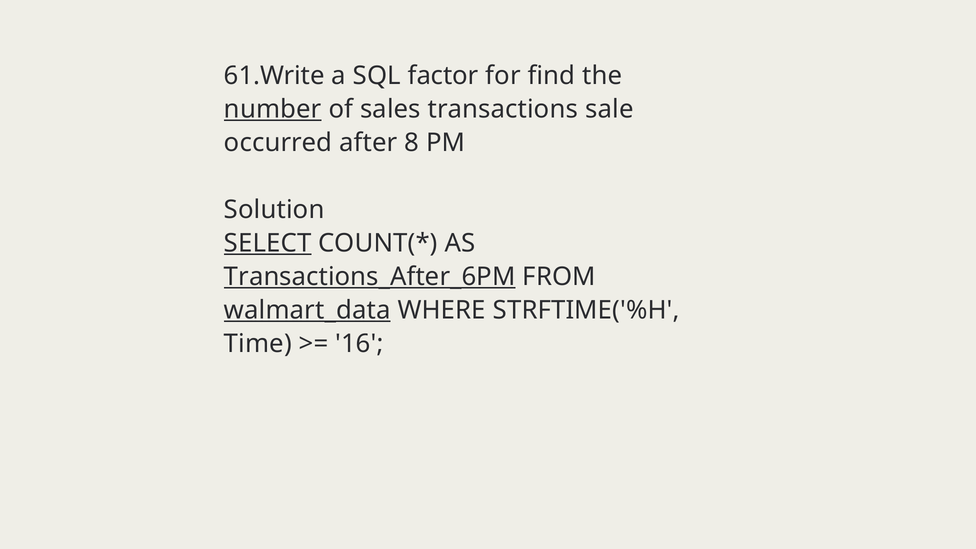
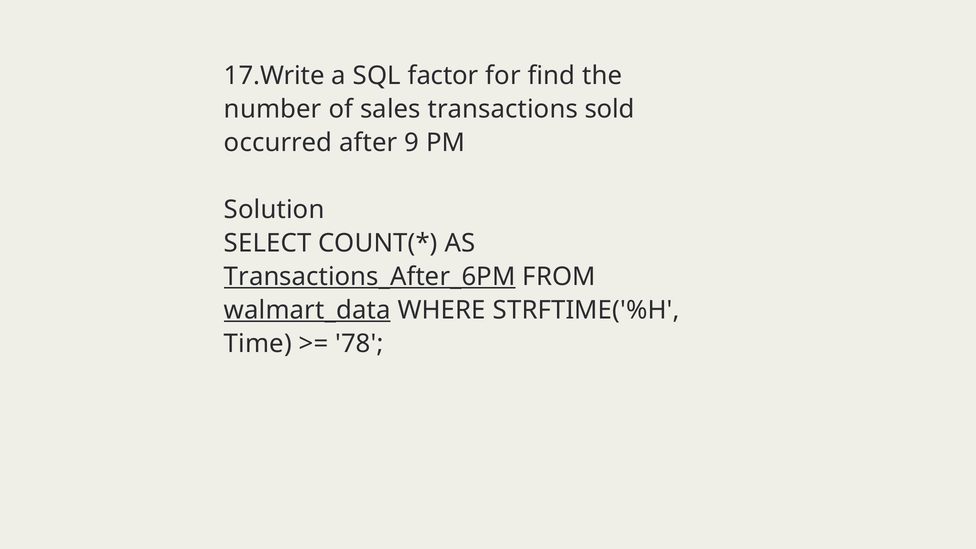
61.Write: 61.Write -> 17.Write
number underline: present -> none
sale: sale -> sold
8: 8 -> 9
SELECT underline: present -> none
16: 16 -> 78
